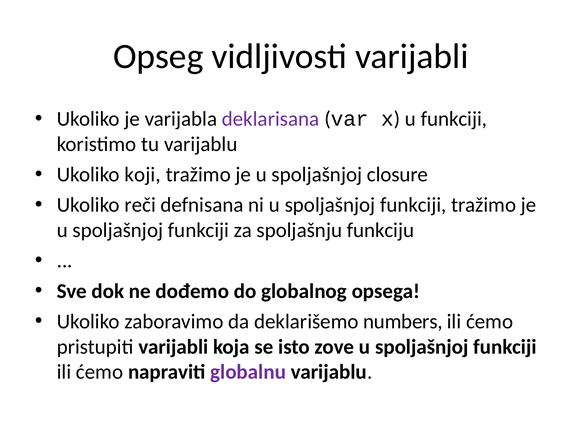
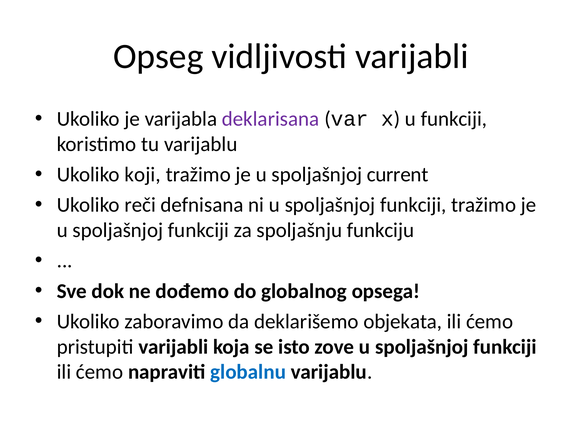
closure: closure -> current
numbers: numbers -> objekata
globalnu colour: purple -> blue
